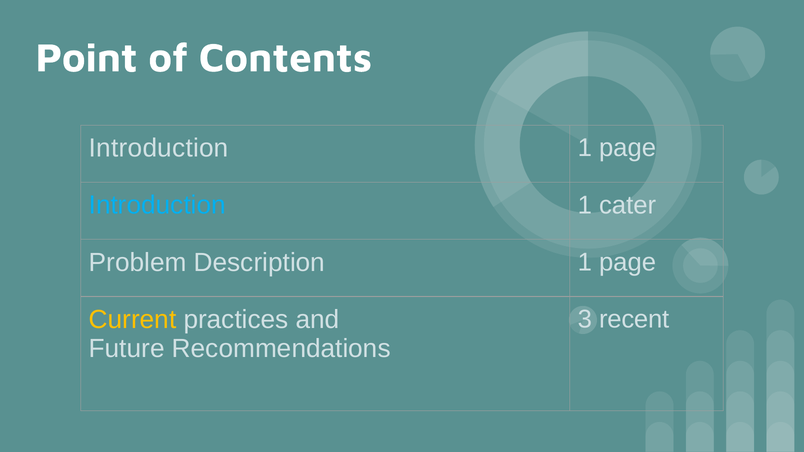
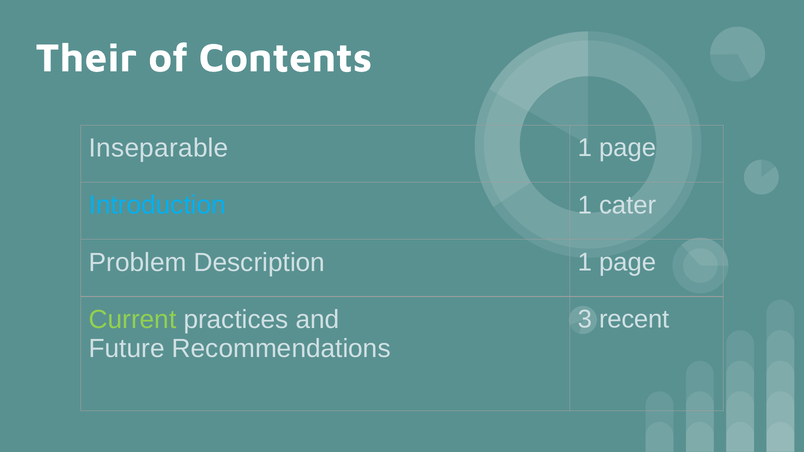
Point: Point -> Their
Introduction at (159, 148): Introduction -> Inseparable
Current colour: yellow -> light green
